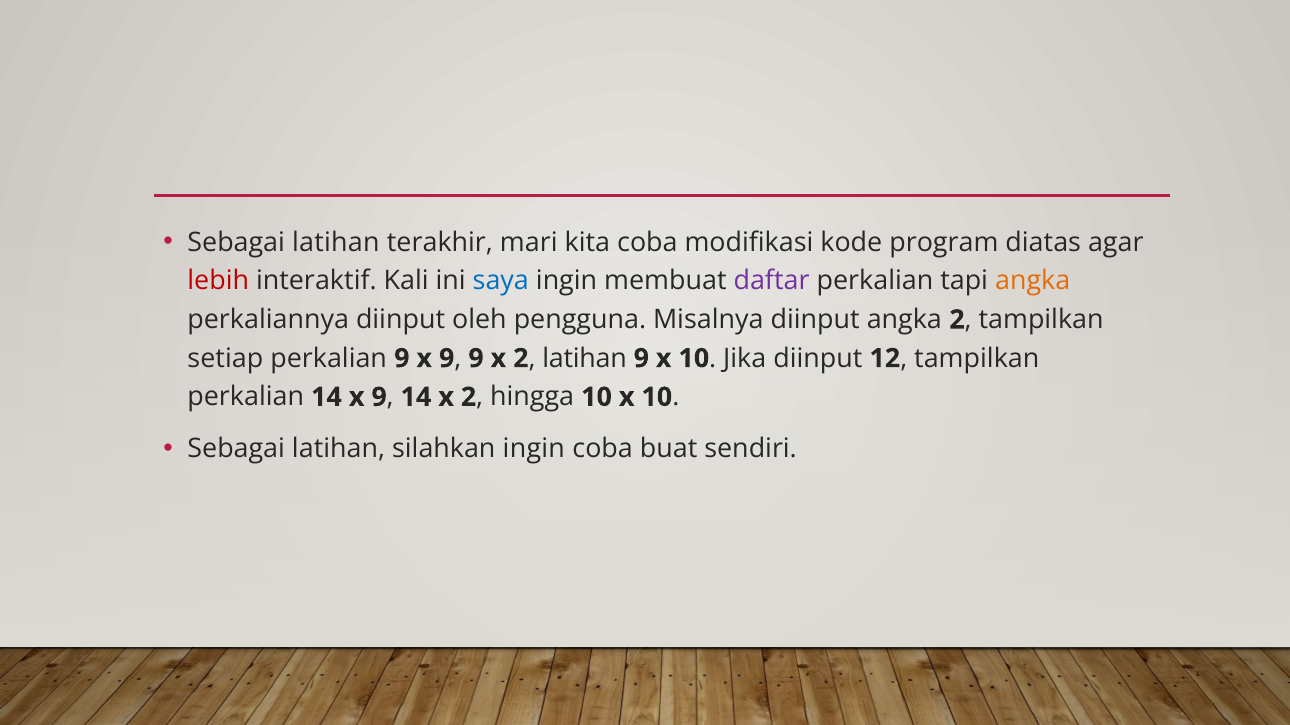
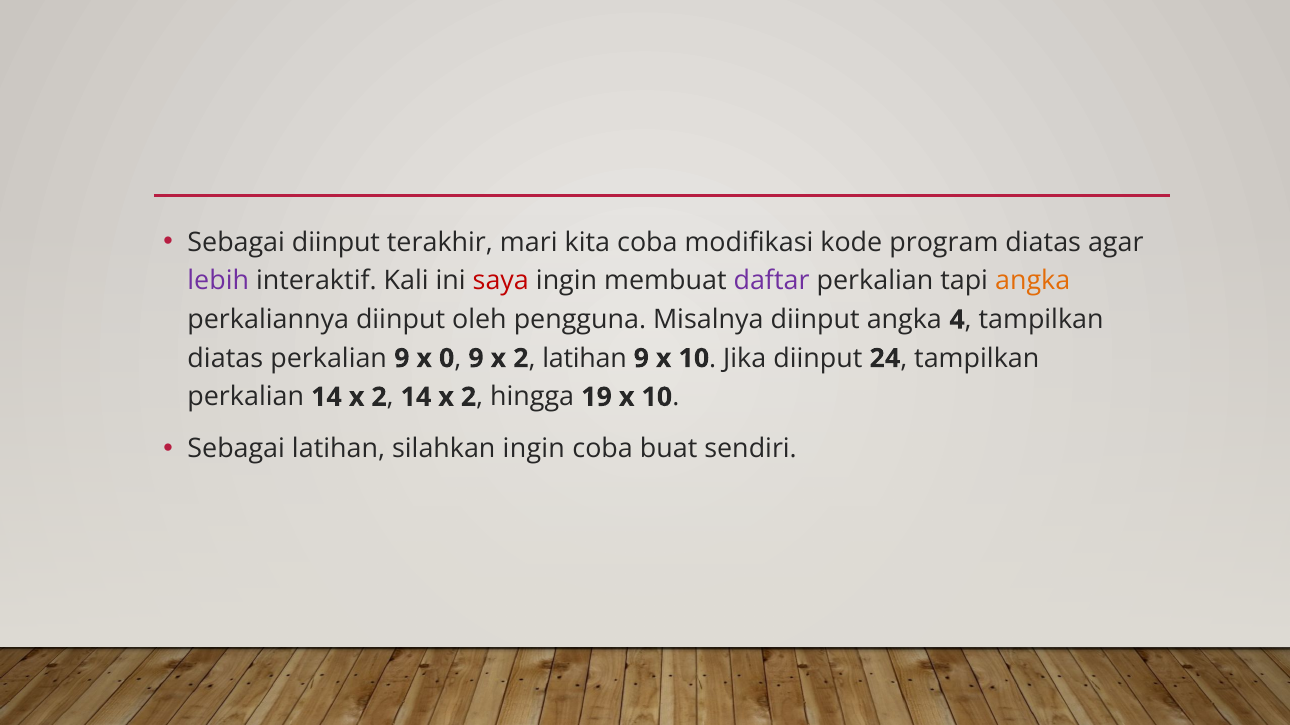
latihan at (336, 243): latihan -> diinput
lebih colour: red -> purple
saya colour: blue -> red
angka 2: 2 -> 4
setiap at (225, 359): setiap -> diatas
9 x 9: 9 -> 0
12: 12 -> 24
perkalian 14 x 9: 9 -> 2
hingga 10: 10 -> 19
